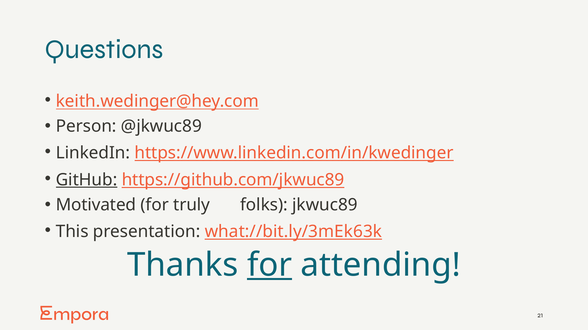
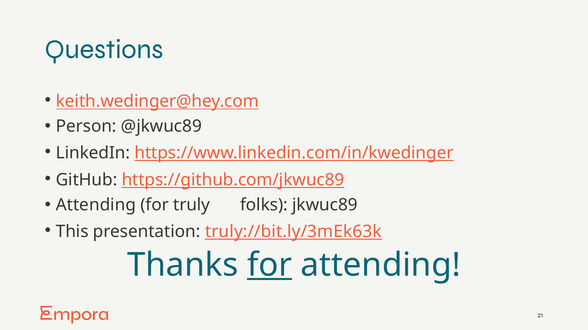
GitHub underline: present -> none
Motivated at (96, 205): Motivated -> Attending
what://bit.ly/3mEk63k: what://bit.ly/3mEk63k -> truly://bit.ly/3mEk63k
